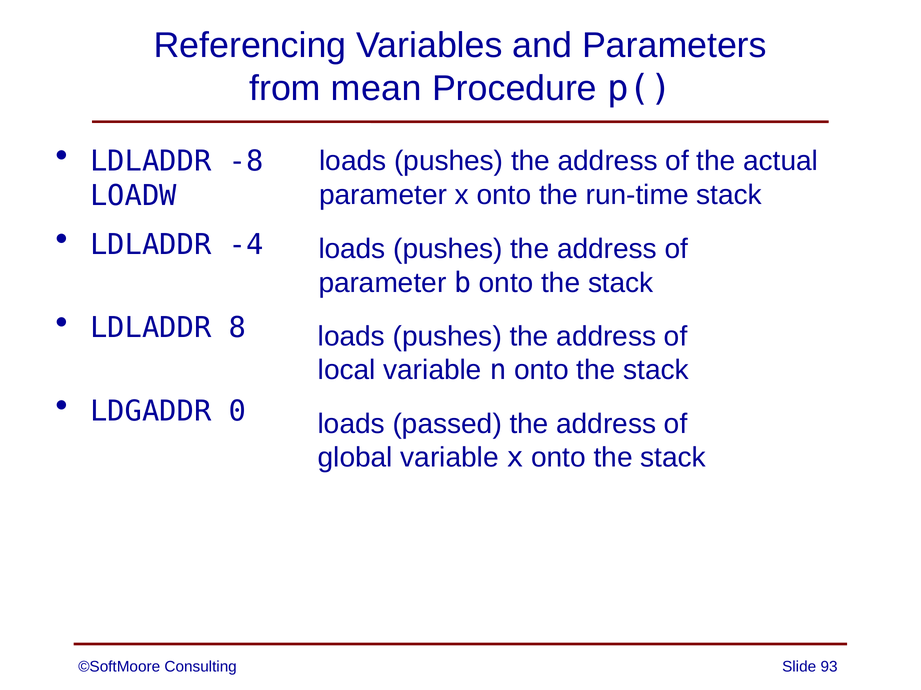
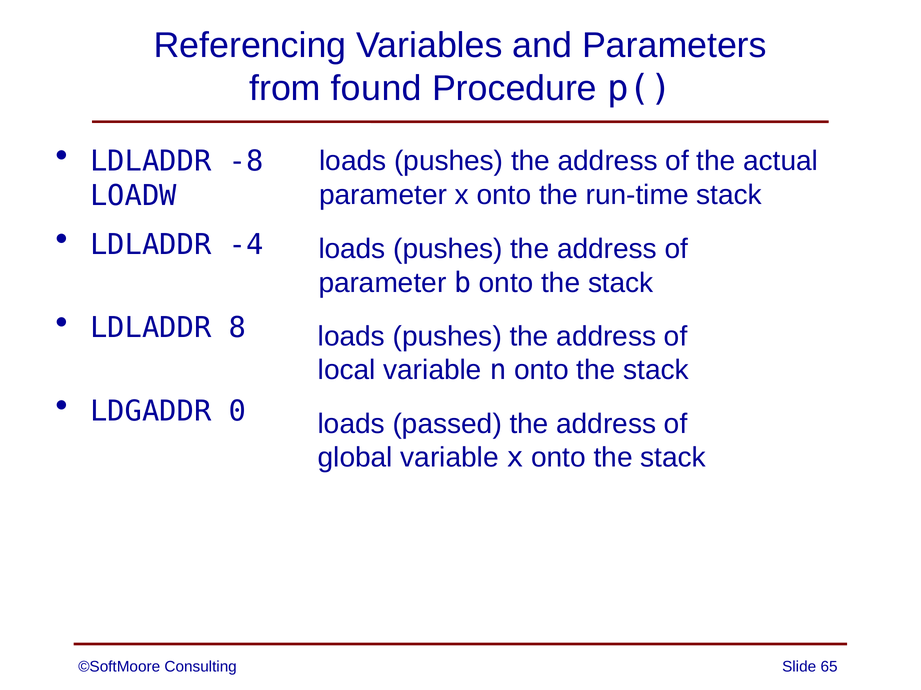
mean: mean -> found
93: 93 -> 65
